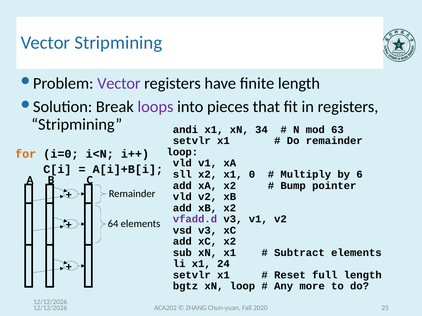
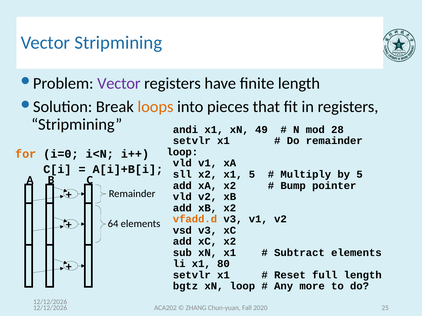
loops colour: purple -> orange
34: 34 -> 49
63: 63 -> 28
x1 0: 0 -> 5
by 6: 6 -> 5
vfadd.d colour: purple -> orange
24: 24 -> 80
